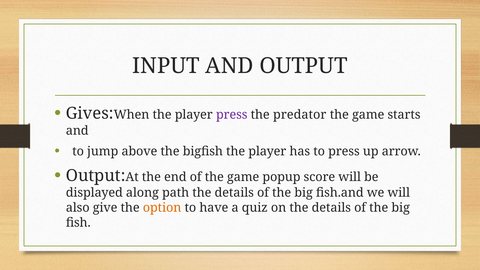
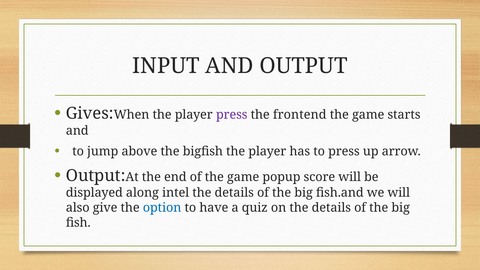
predator: predator -> frontend
path: path -> intel
option colour: orange -> blue
